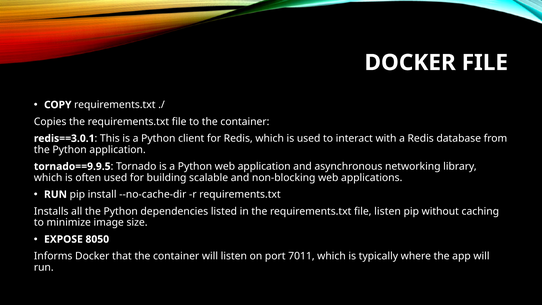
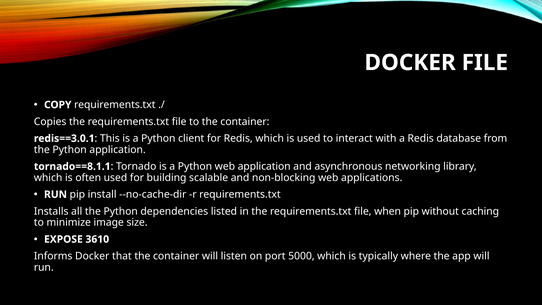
tornado==9.9.5: tornado==9.9.5 -> tornado==8.1.1
file listen: listen -> when
8050: 8050 -> 3610
7011: 7011 -> 5000
